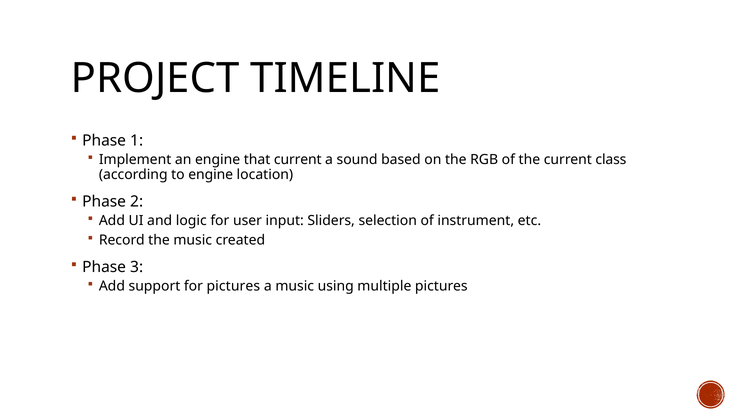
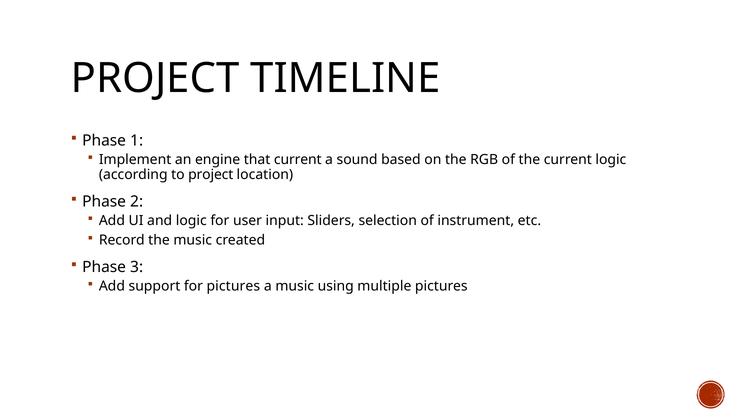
current class: class -> logic
to engine: engine -> project
